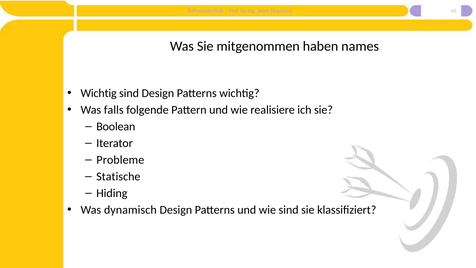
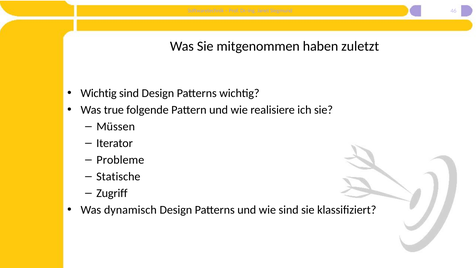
names: names -> zuletzt
falls: falls -> true
Boolean: Boolean -> Müssen
Hiding: Hiding -> Zugriff
